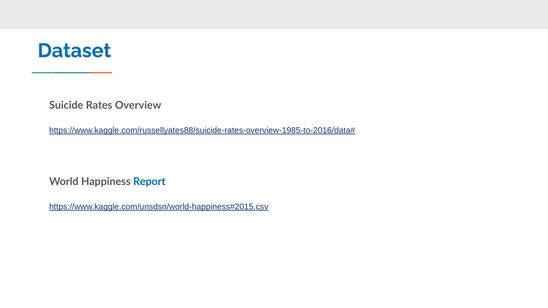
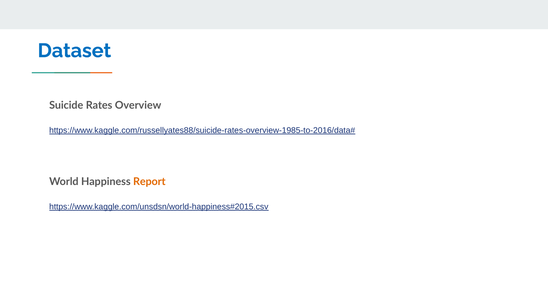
Report colour: blue -> orange
